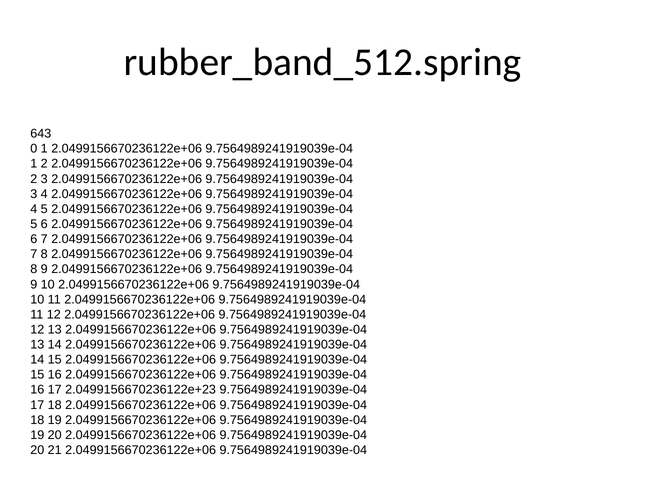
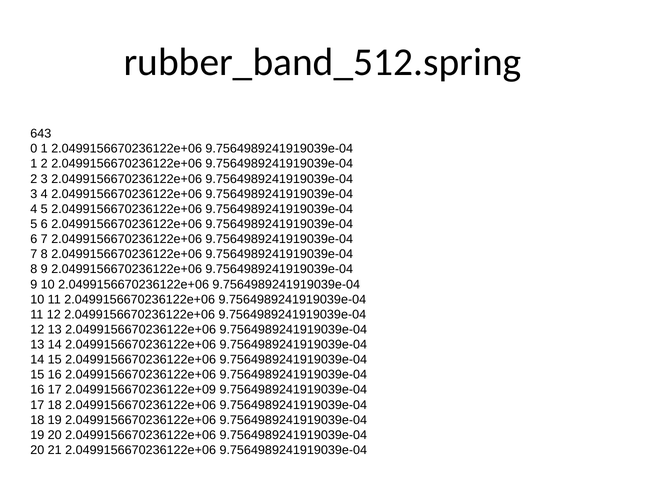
2.0499156670236122e+23: 2.0499156670236122e+23 -> 2.0499156670236122e+09
